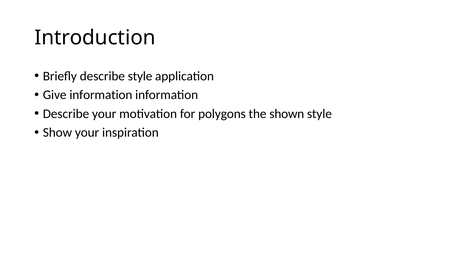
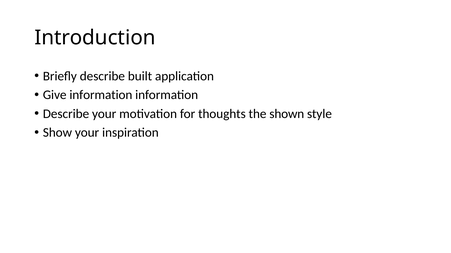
describe style: style -> built
polygons: polygons -> thoughts
